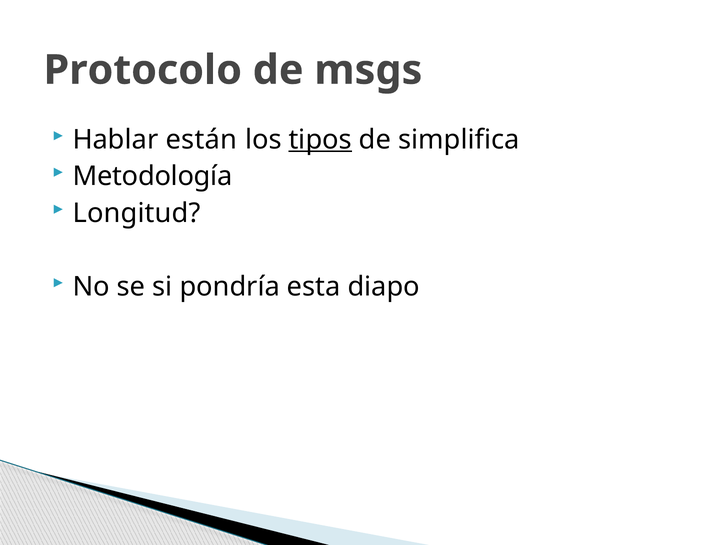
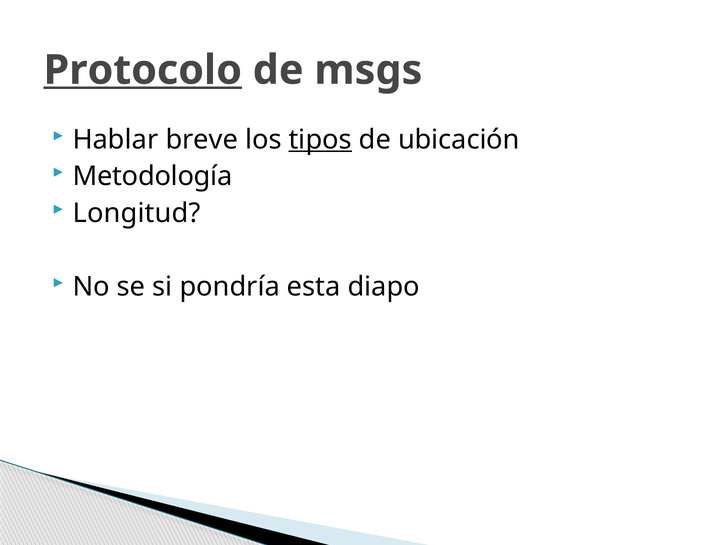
Protocolo underline: none -> present
están: están -> breve
simplifica: simplifica -> ubicación
